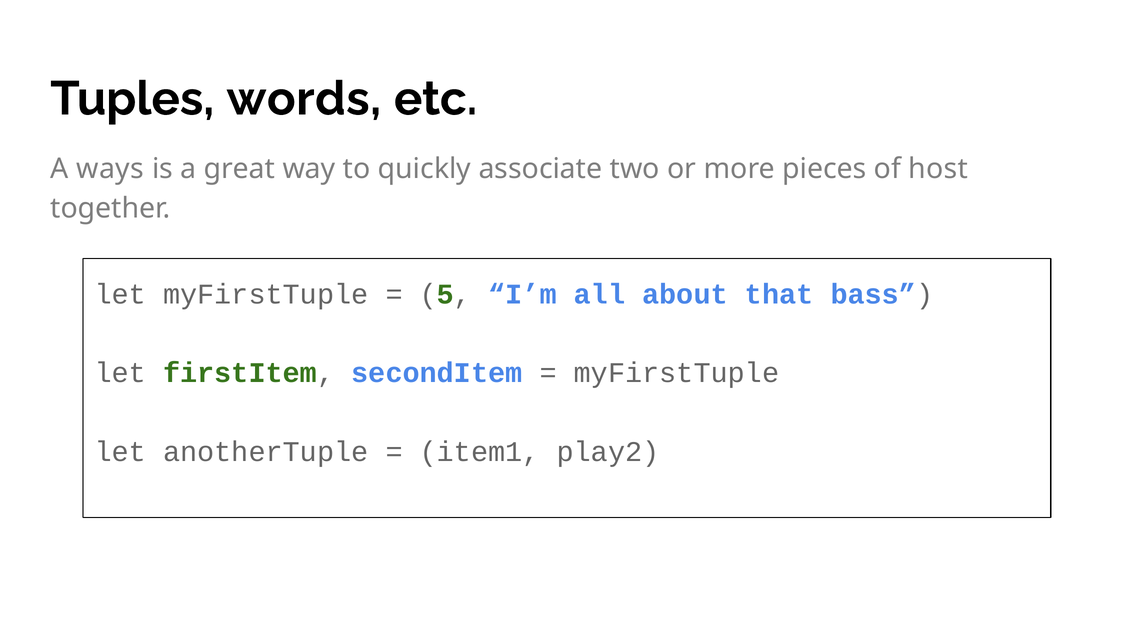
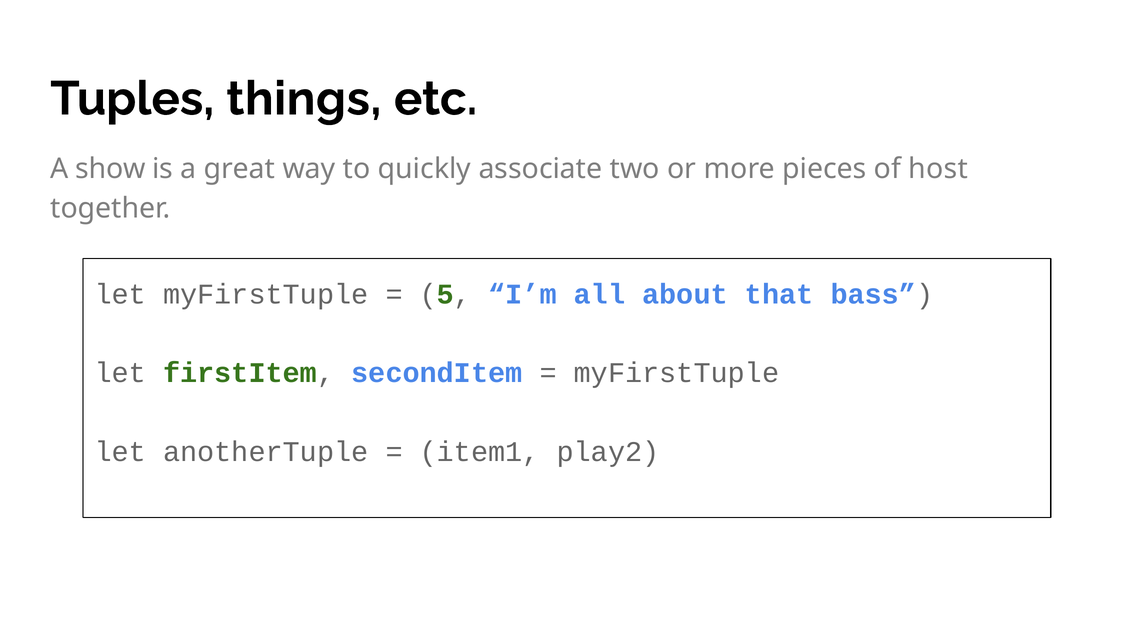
words: words -> things
ways: ways -> show
